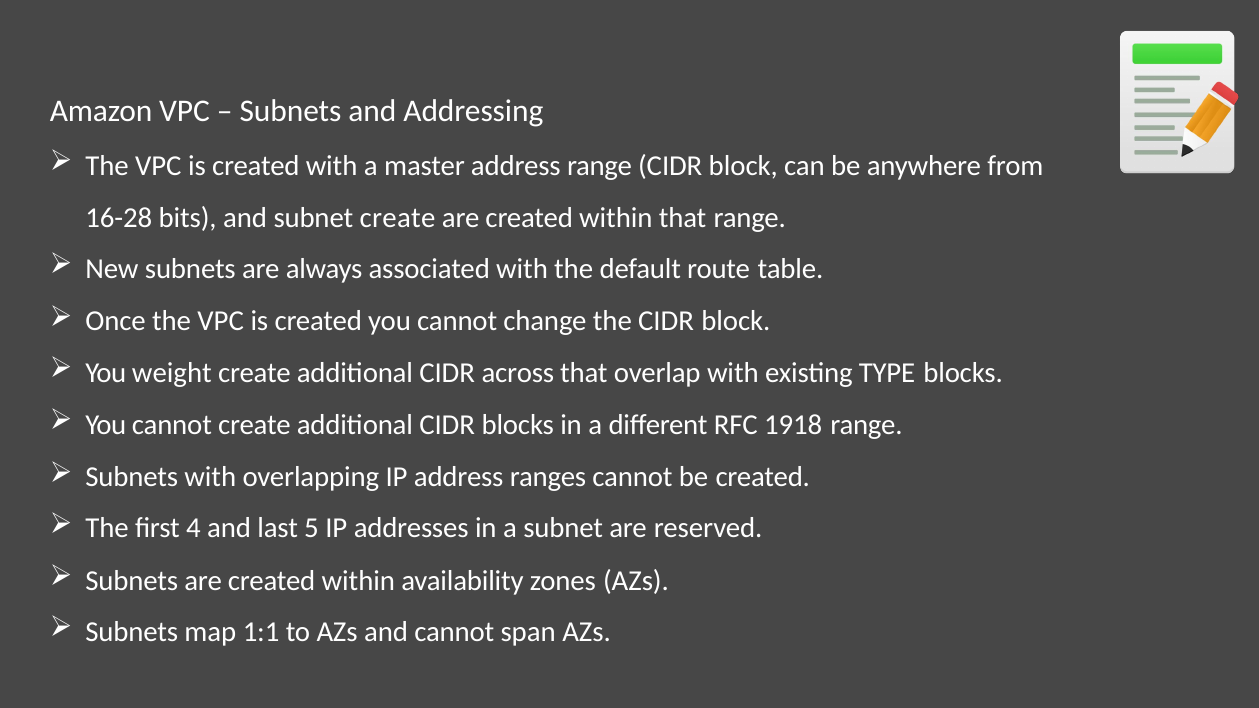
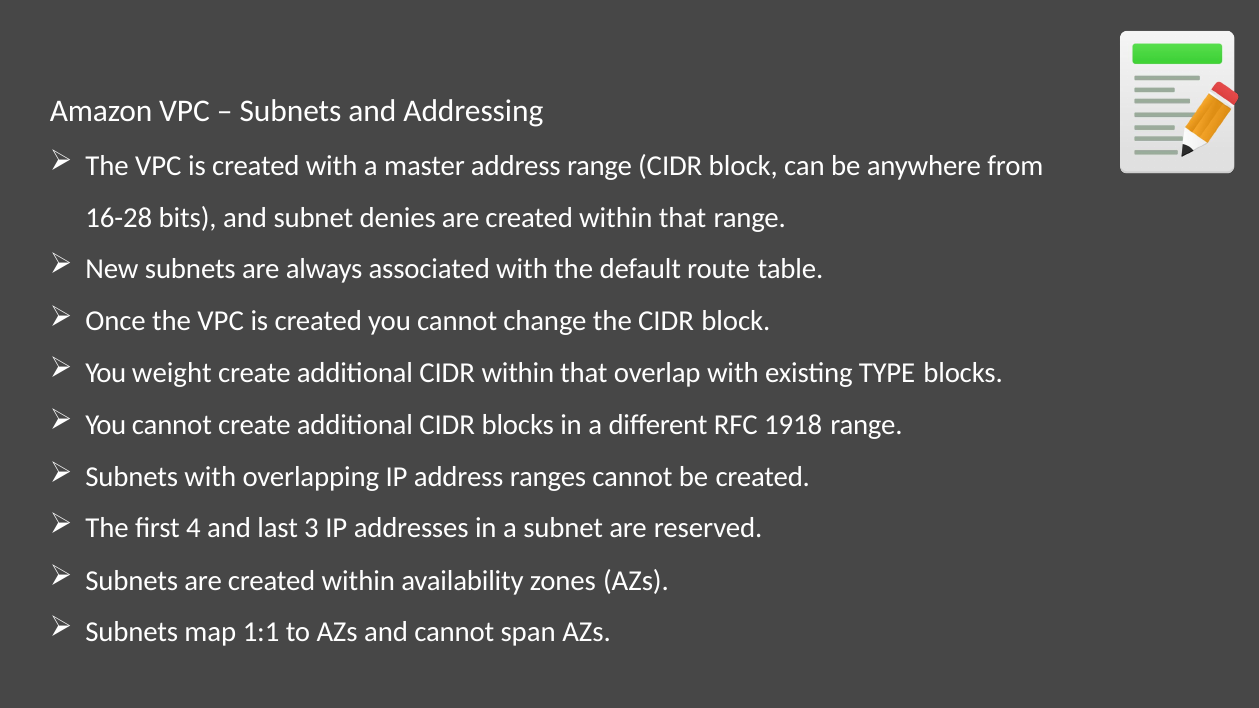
subnet create: create -> denies
CIDR across: across -> within
5: 5 -> 3
